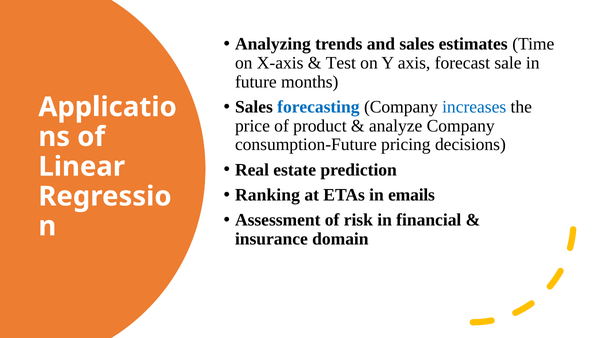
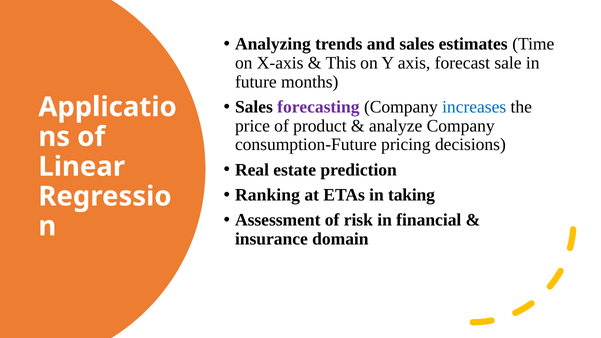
Test: Test -> This
forecasting colour: blue -> purple
emails: emails -> taking
